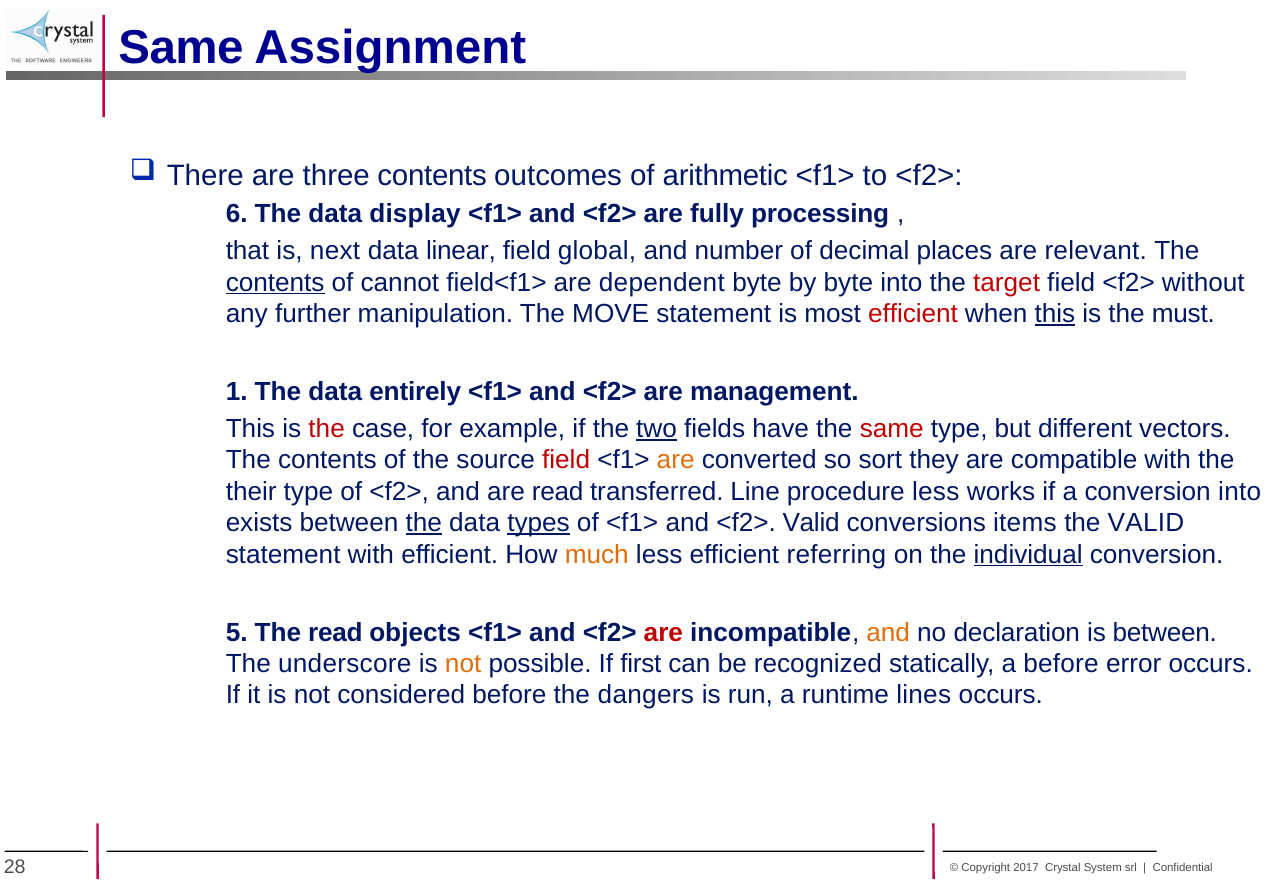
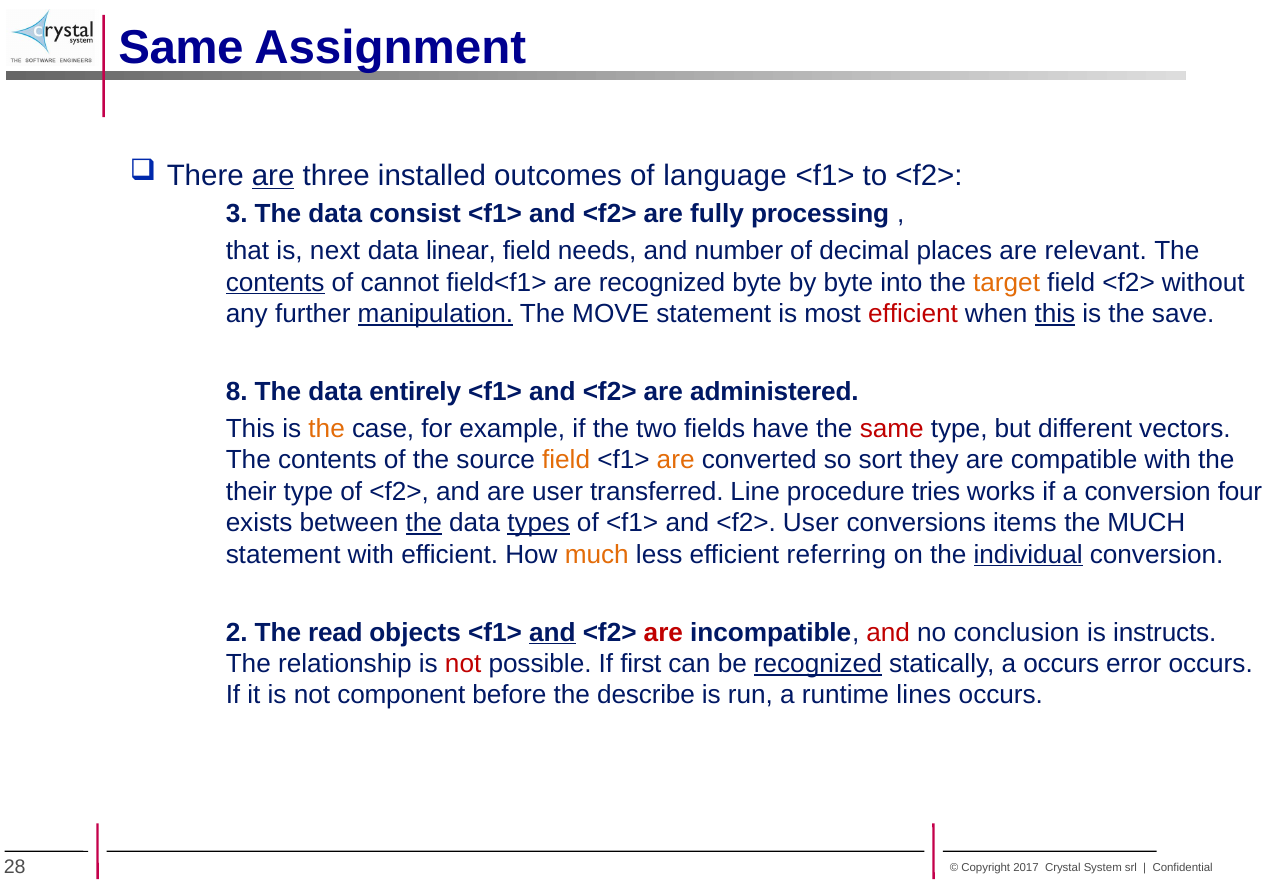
are at (273, 176) underline: none -> present
three contents: contents -> installed
arithmetic: arithmetic -> language
6: 6 -> 3
display: display -> consist
global: global -> needs
are dependent: dependent -> recognized
target colour: red -> orange
manipulation underline: none -> present
must: must -> save
1: 1 -> 8
management: management -> administered
the at (327, 428) colour: red -> orange
two underline: present -> none
field at (566, 460) colour: red -> orange
are read: read -> user
procedure less: less -> tries
conversion into: into -> four
<f2> Valid: Valid -> User
the VALID: VALID -> MUCH
5: 5 -> 2
and at (552, 632) underline: none -> present
and at (888, 632) colour: orange -> red
declaration: declaration -> conclusion
is between: between -> instructs
underscore: underscore -> relationship
not at (463, 664) colour: orange -> red
recognized at (818, 664) underline: none -> present
a before: before -> occurs
considered: considered -> component
dangers: dangers -> describe
